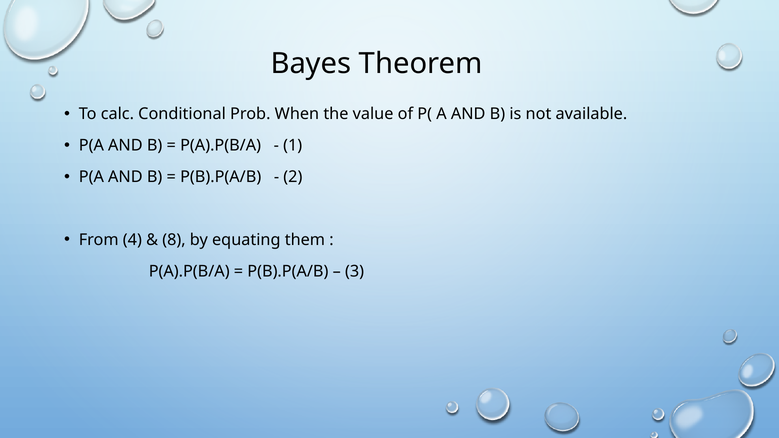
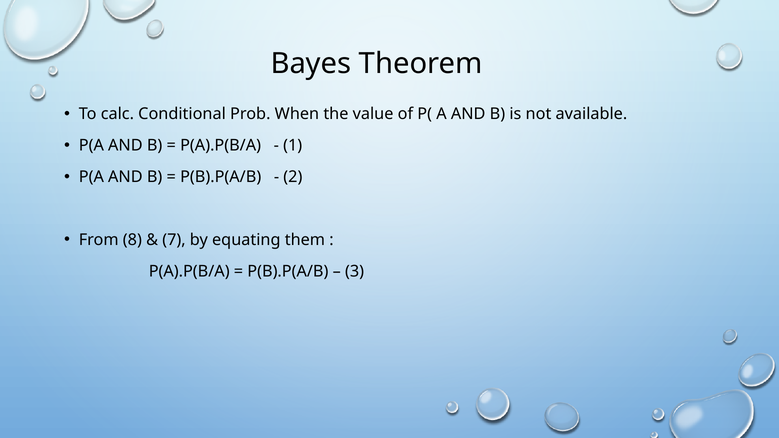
4: 4 -> 8
8: 8 -> 7
